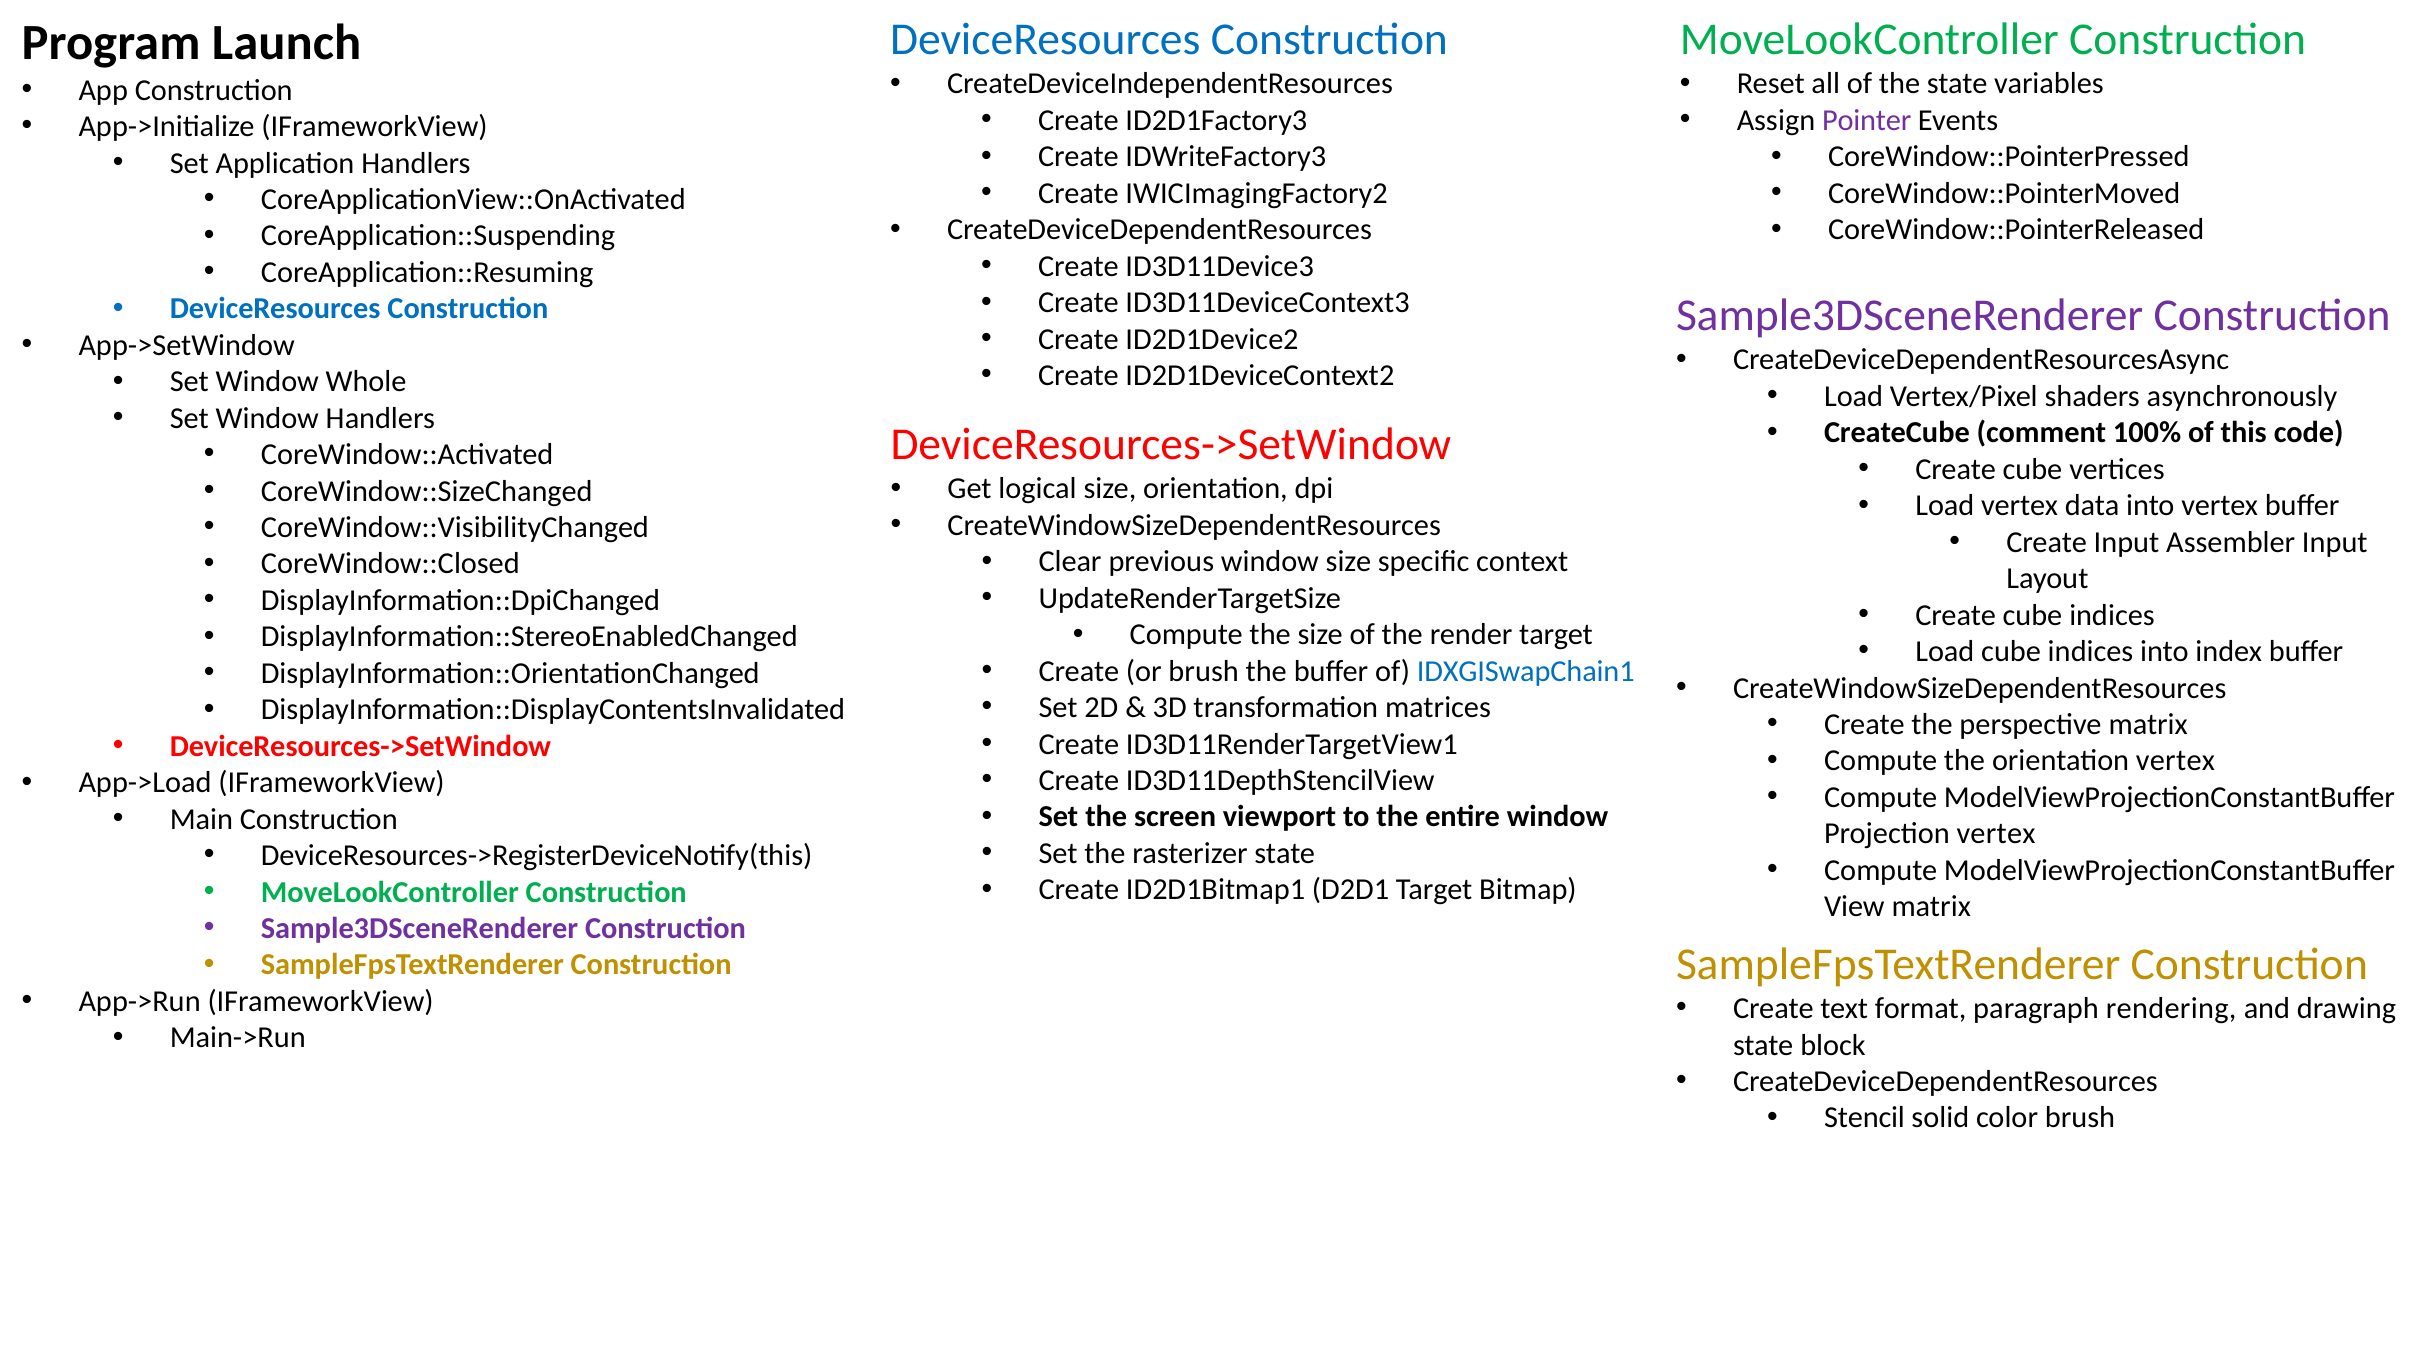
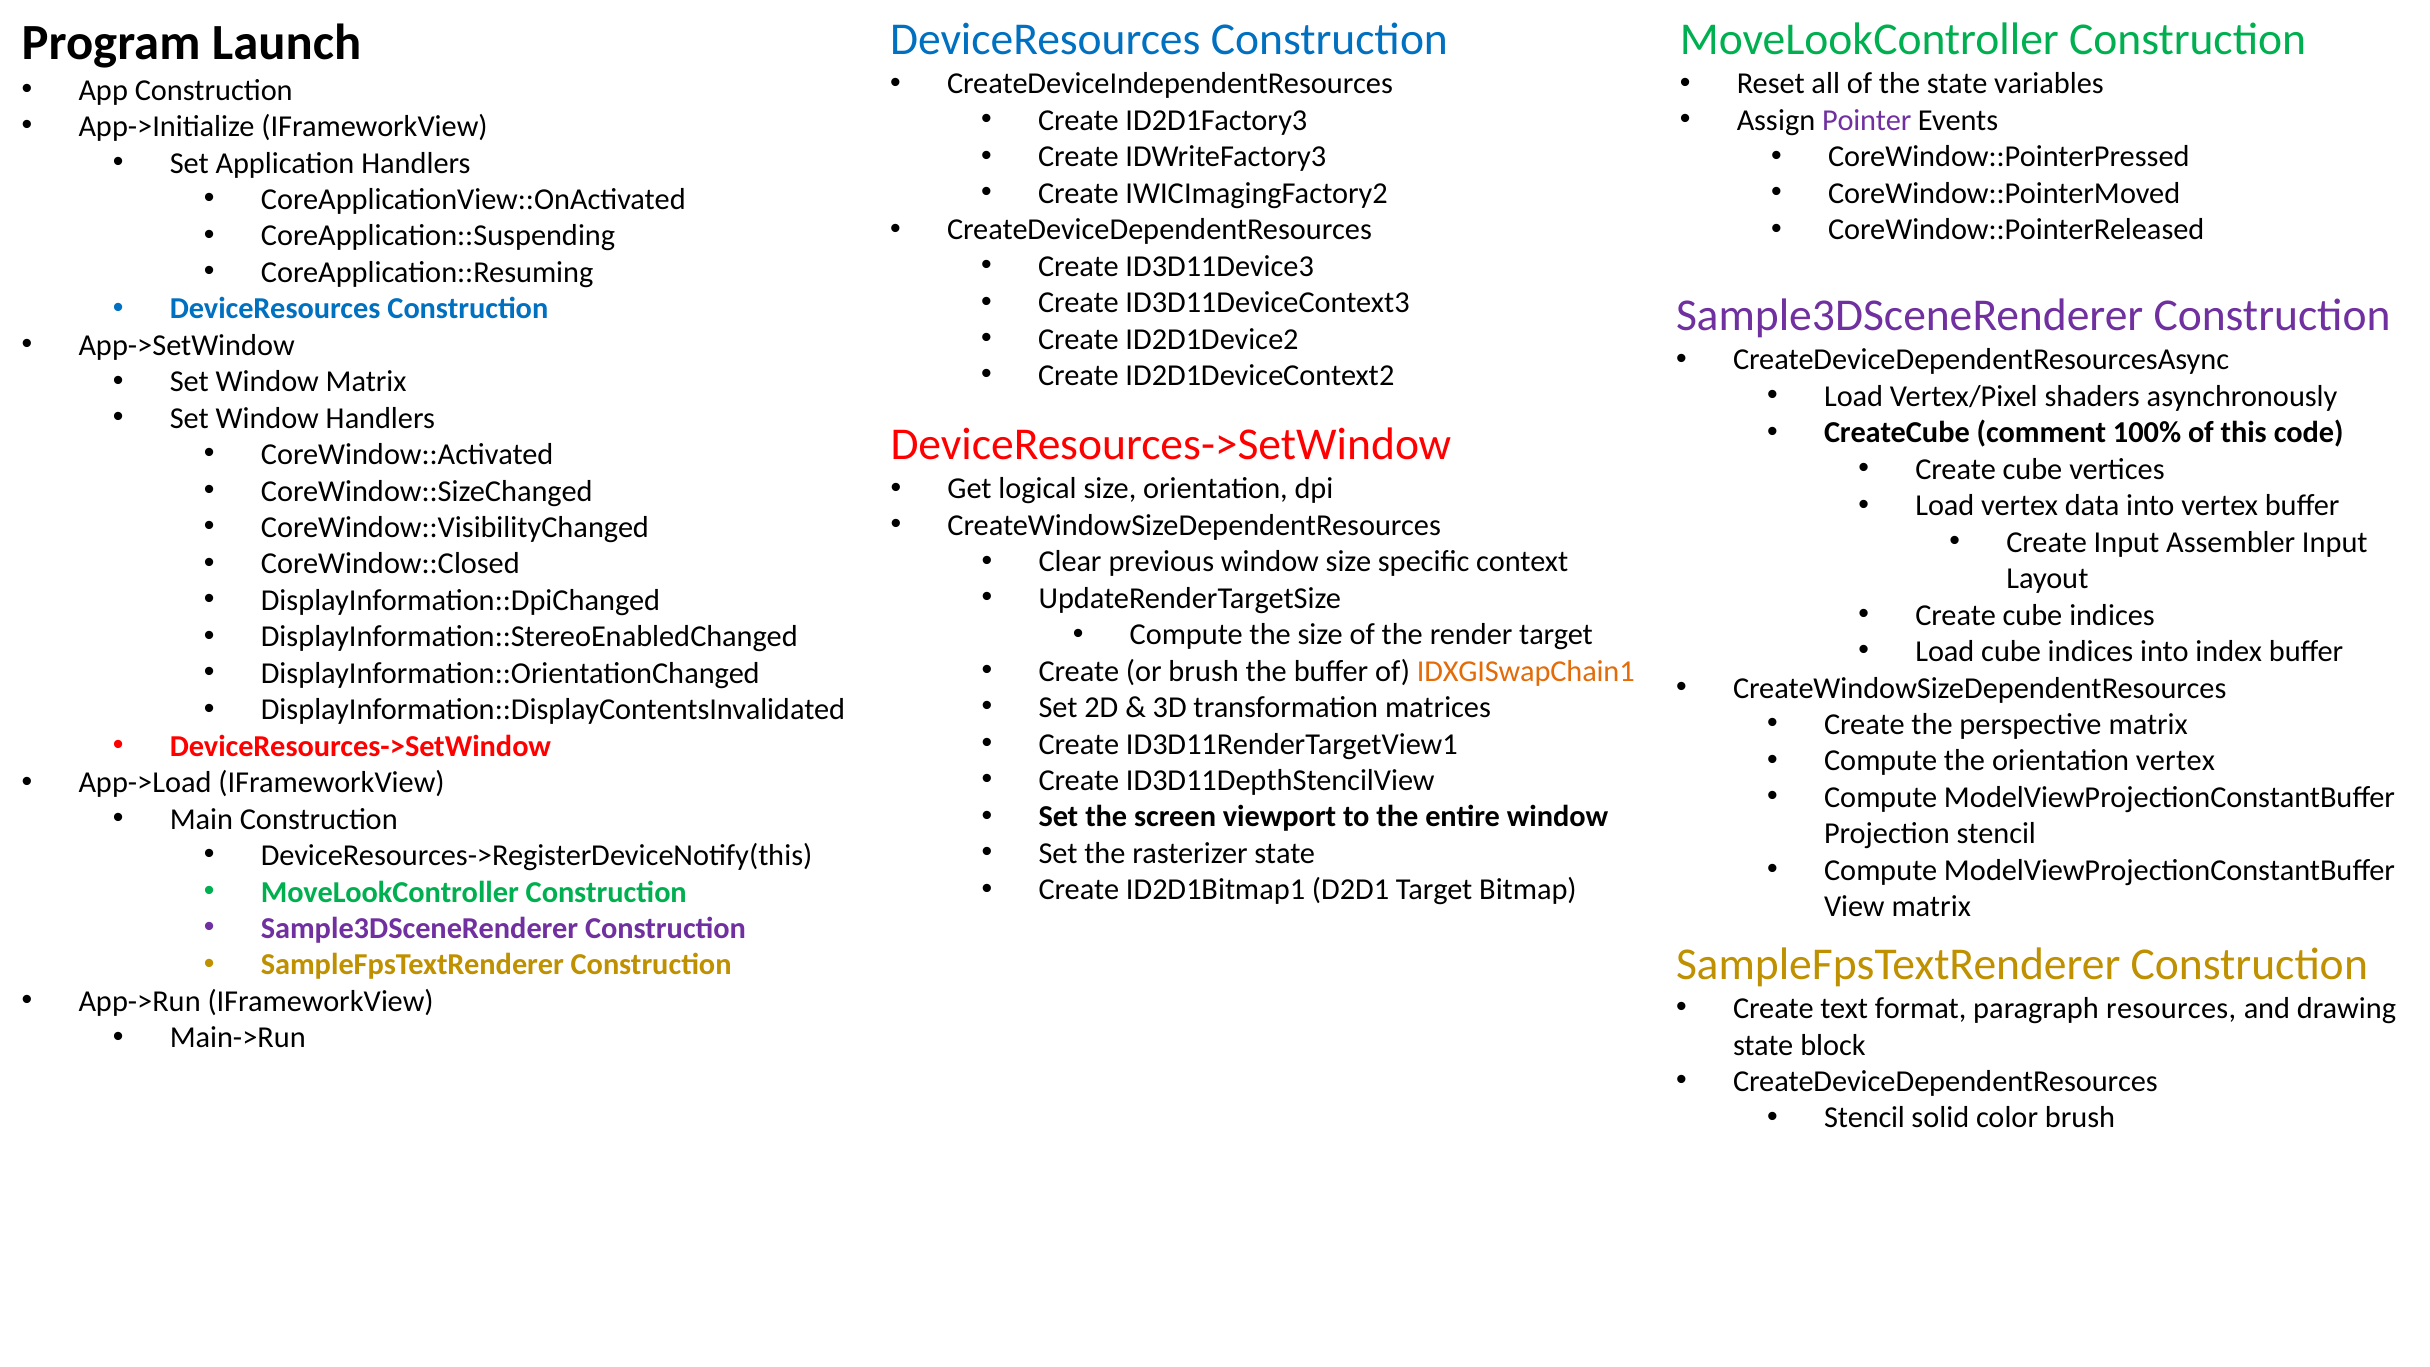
Window Whole: Whole -> Matrix
IDXGISwapChain1 colour: blue -> orange
Projection vertex: vertex -> stencil
rendering: rendering -> resources
